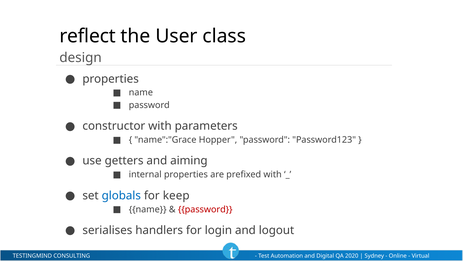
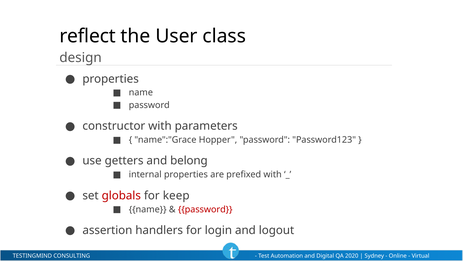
aiming: aiming -> belong
globals colour: blue -> red
serialises: serialises -> assertion
